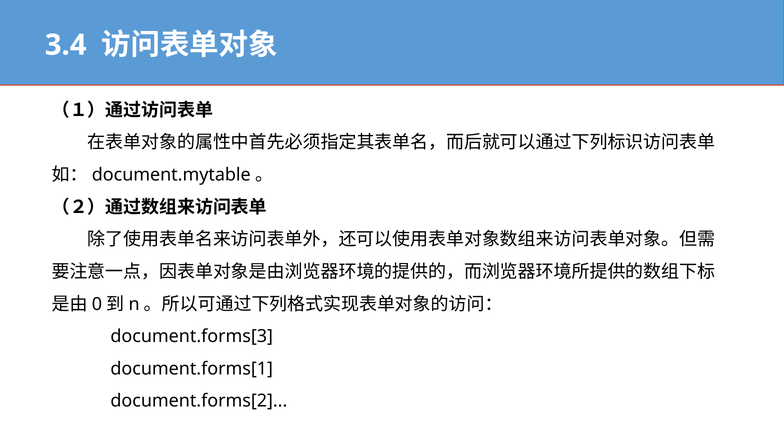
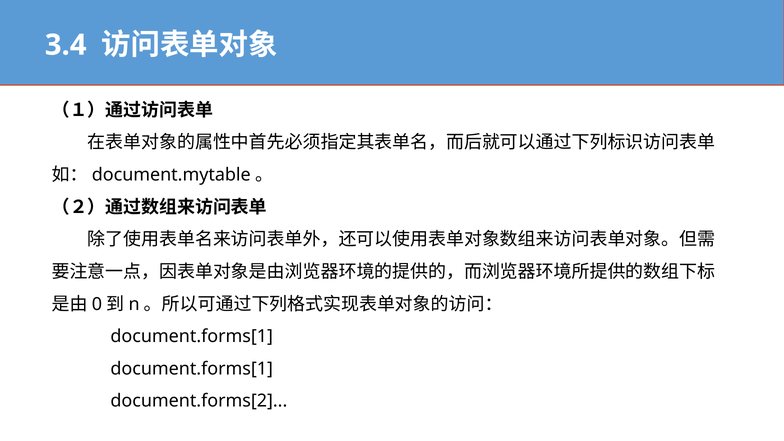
document.forms[3 at (192, 336): document.forms[3 -> document.forms[1
